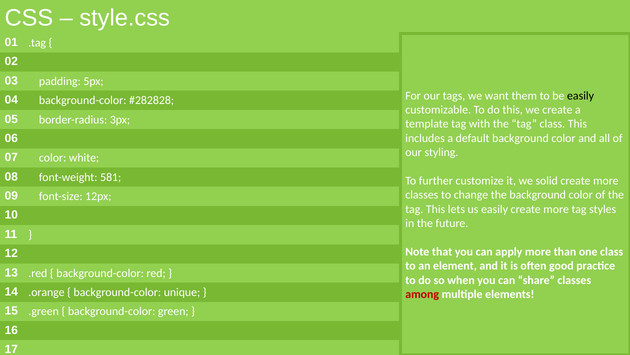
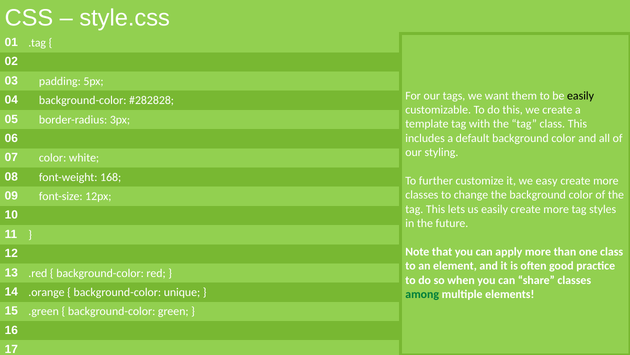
581: 581 -> 168
solid: solid -> easy
among colour: red -> green
